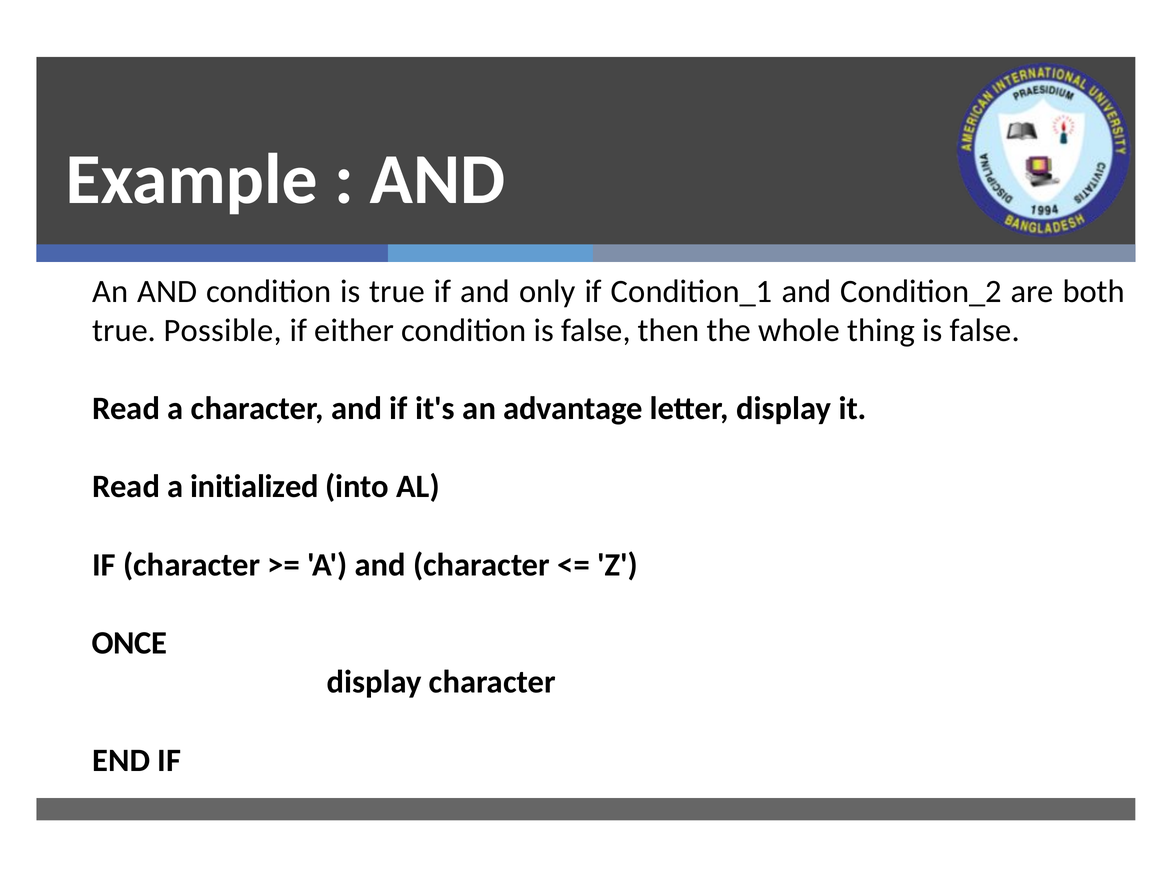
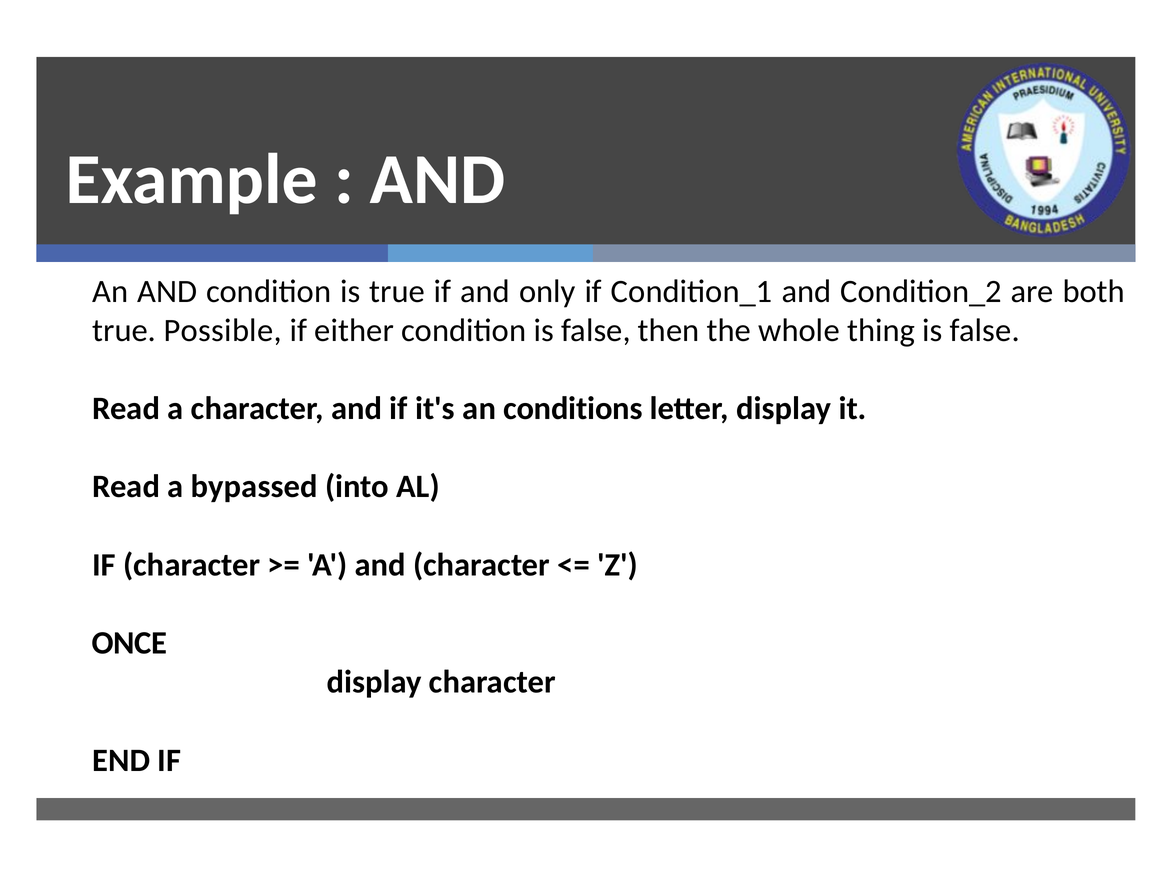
advantage: advantage -> conditions
initialized: initialized -> bypassed
